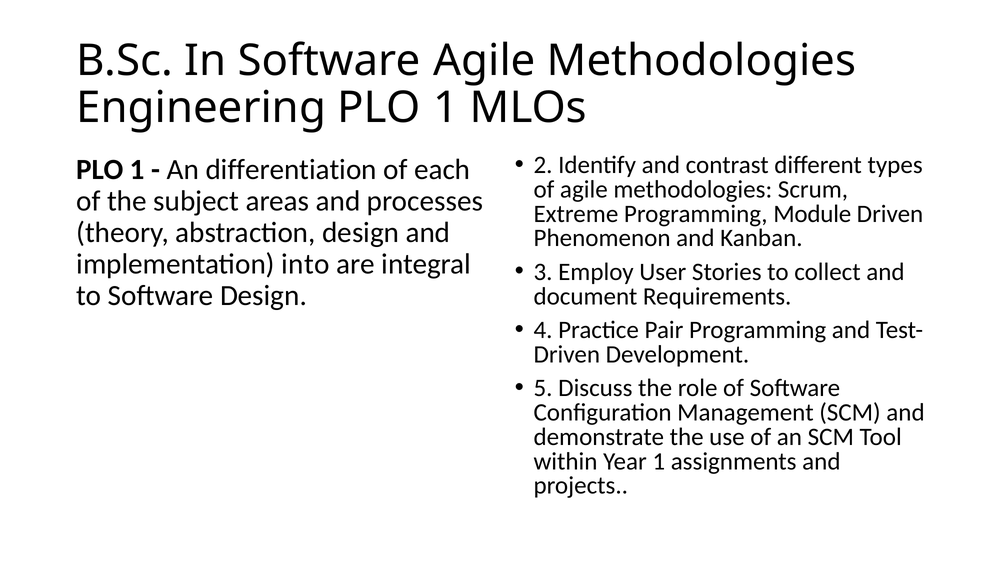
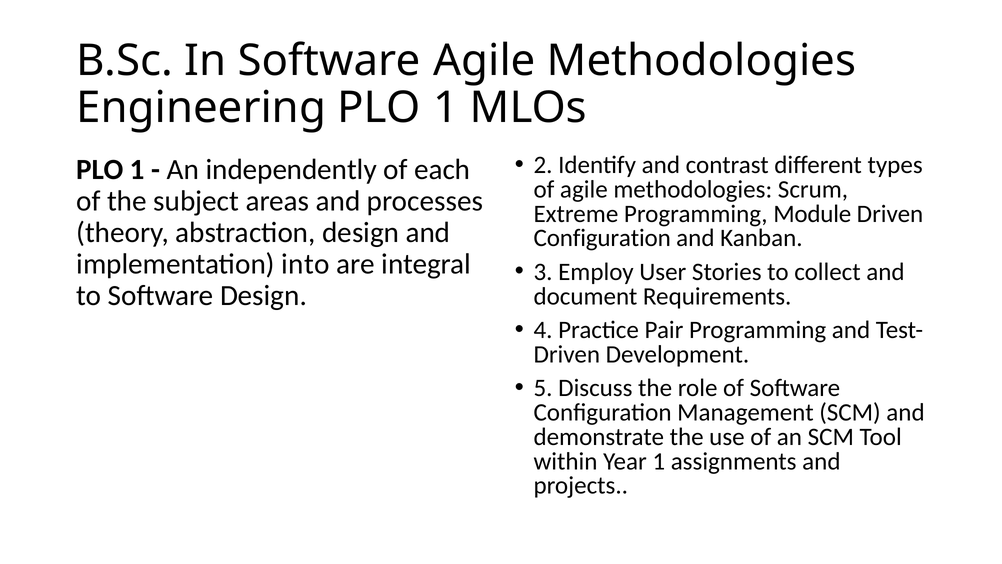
differentiation: differentiation -> independently
Phenomenon at (602, 238): Phenomenon -> Configuration
